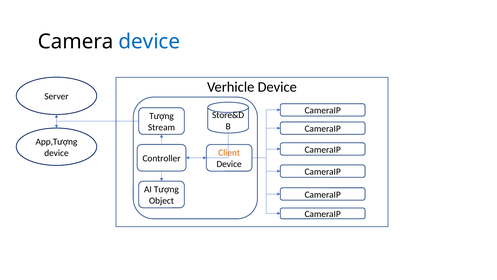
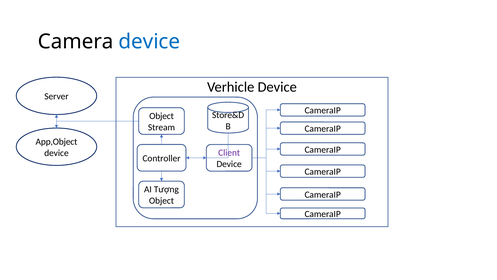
Tượng at (162, 116): Tượng -> Object
App,Tượng: App,Tượng -> App,Object
Client colour: orange -> purple
